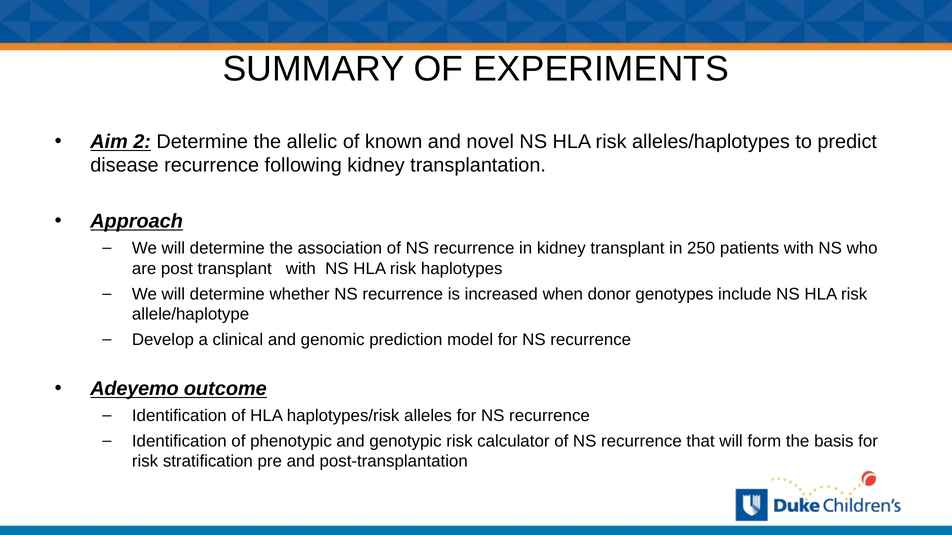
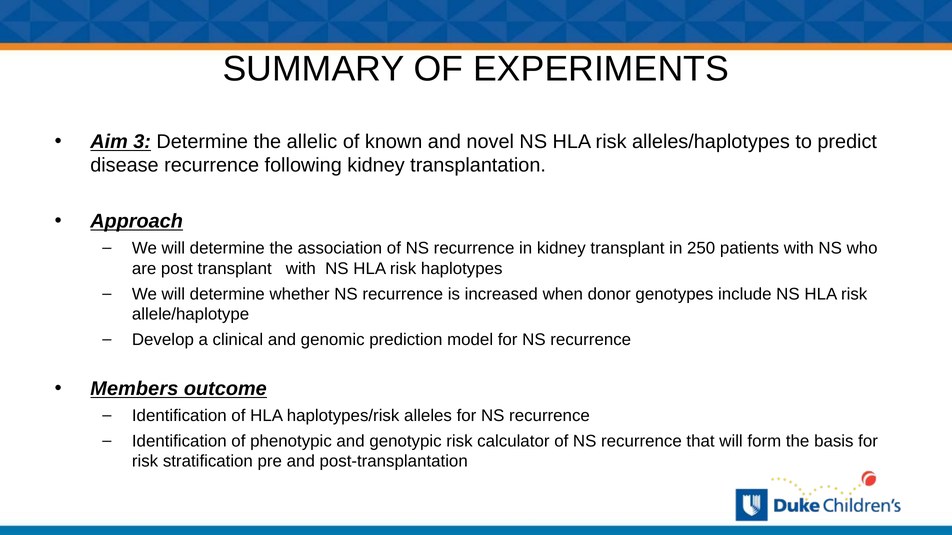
2: 2 -> 3
Adeyemo: Adeyemo -> Members
